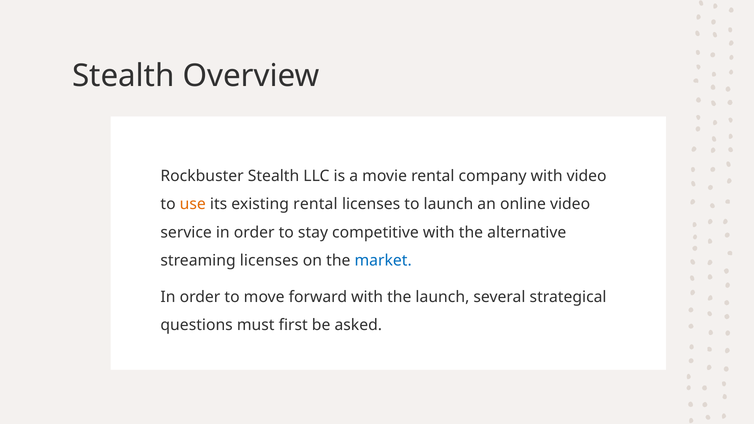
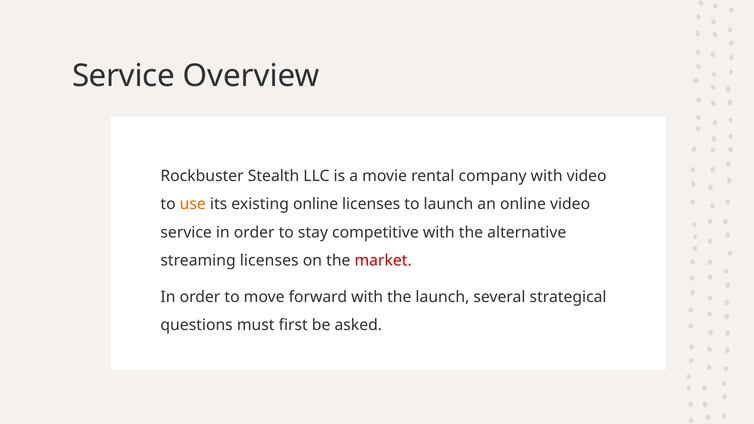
Stealth at (123, 76): Stealth -> Service
existing rental: rental -> online
market colour: blue -> red
